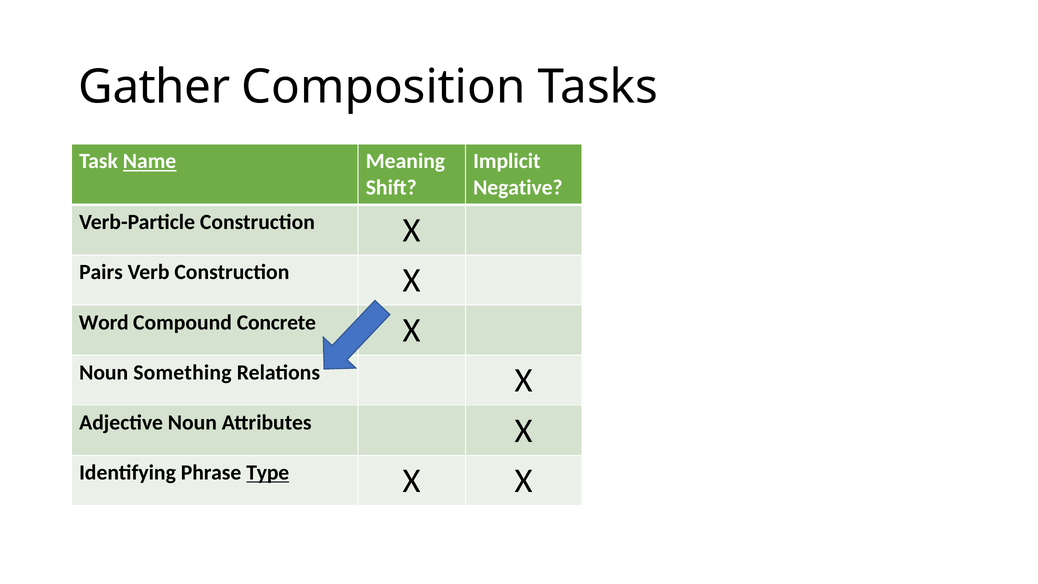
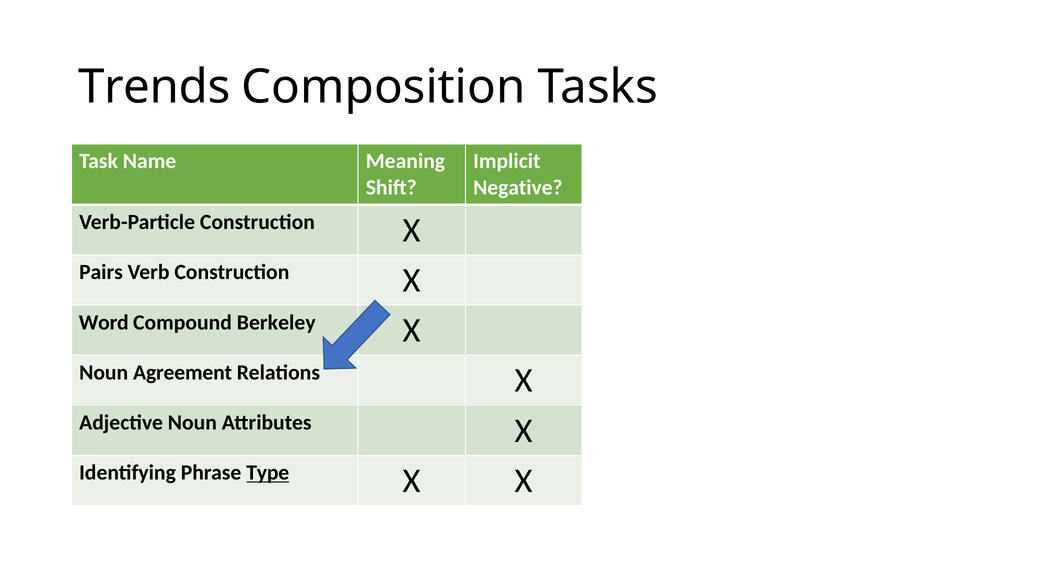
Gather: Gather -> Trends
Name underline: present -> none
Concrete: Concrete -> Berkeley
Something: Something -> Agreement
